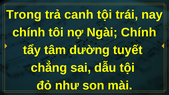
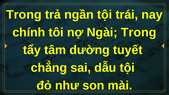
canh: canh -> ngần
Ngài Chính: Chính -> Trong
